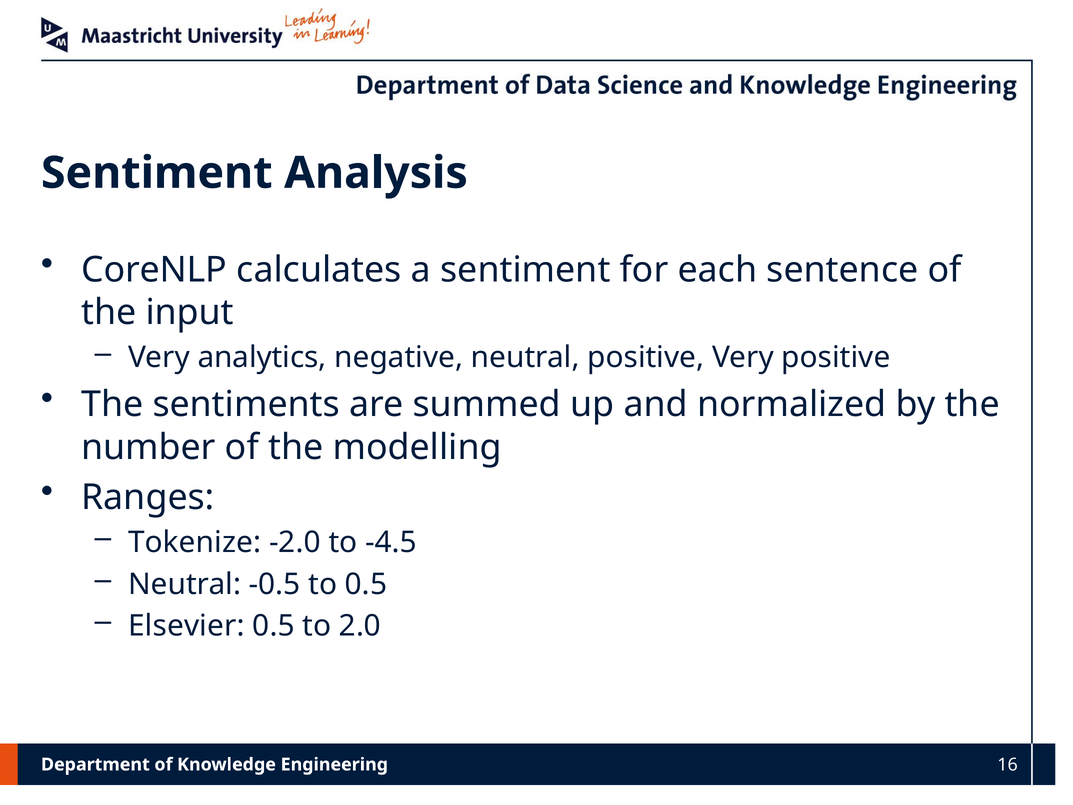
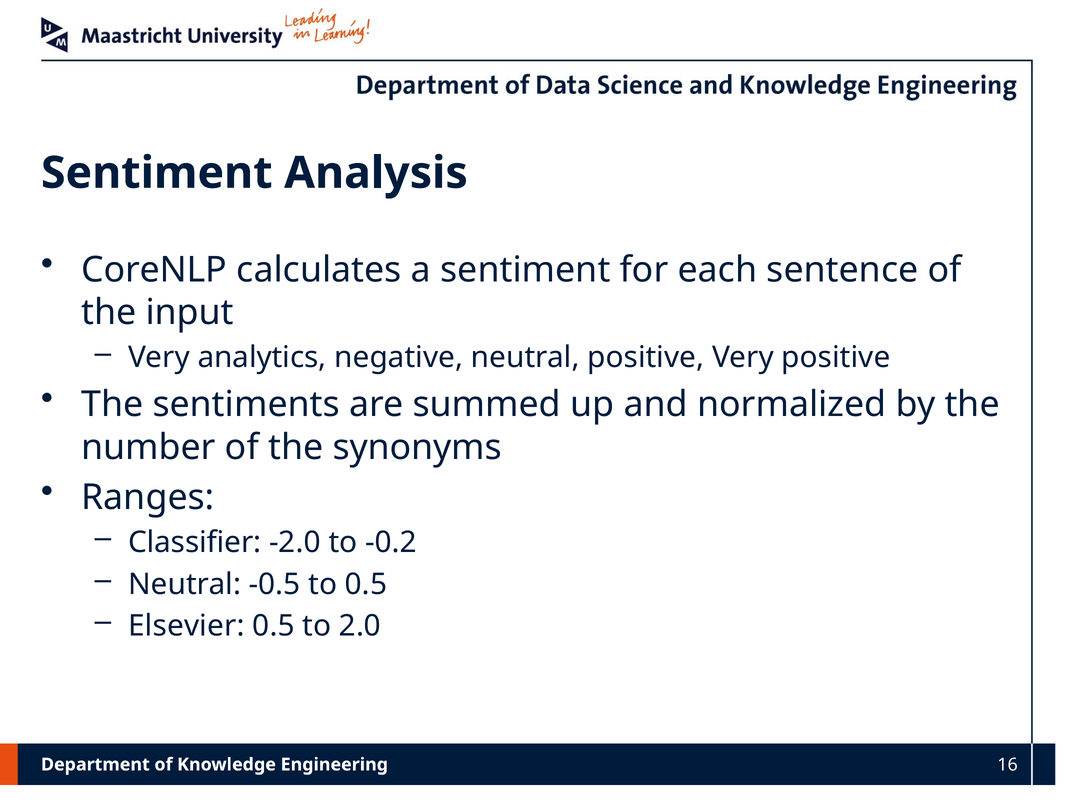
modelling: modelling -> synonyms
Tokenize: Tokenize -> Classifier
-4.5: -4.5 -> -0.2
